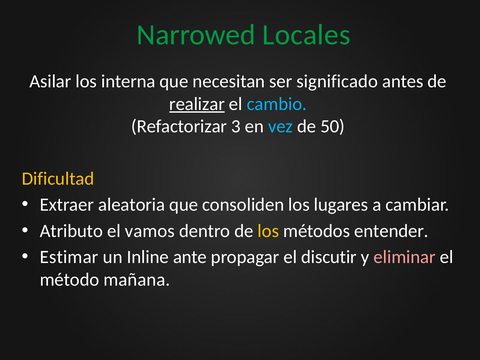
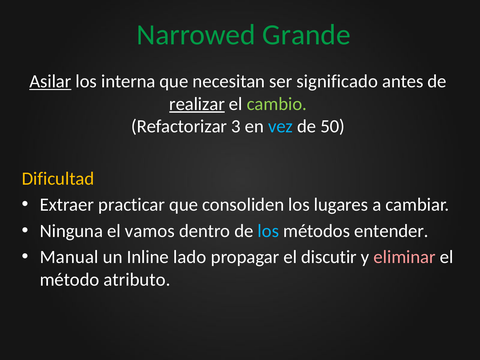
Locales: Locales -> Grande
Asilar underline: none -> present
cambio colour: light blue -> light green
aleatoria: aleatoria -> practicar
Atributo: Atributo -> Ninguna
los at (268, 231) colour: yellow -> light blue
Estimar: Estimar -> Manual
ante: ante -> lado
mañana: mañana -> atributo
